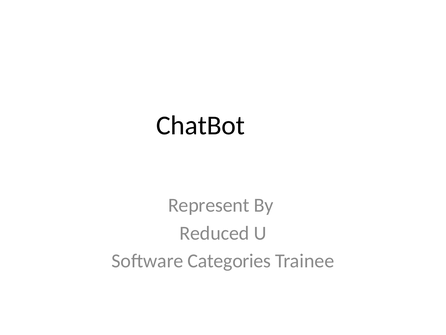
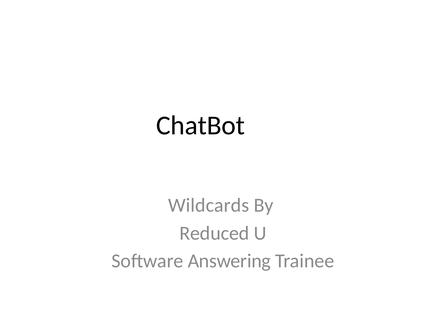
Represent: Represent -> Wildcards
Categories: Categories -> Answering
